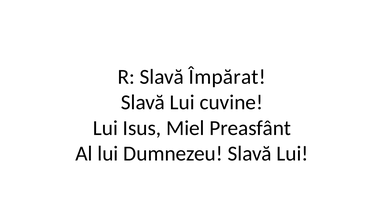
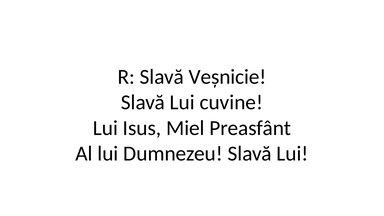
Împărat: Împărat -> Veșnicie
